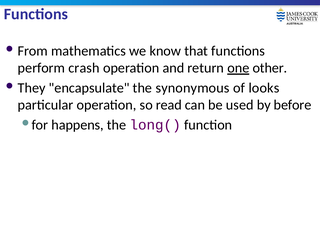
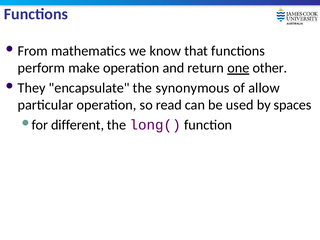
crash: crash -> make
looks: looks -> allow
before: before -> spaces
happens: happens -> different
